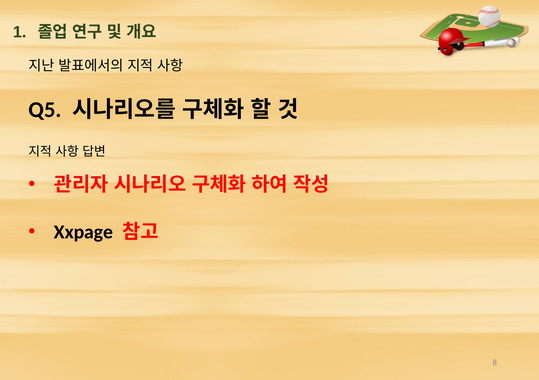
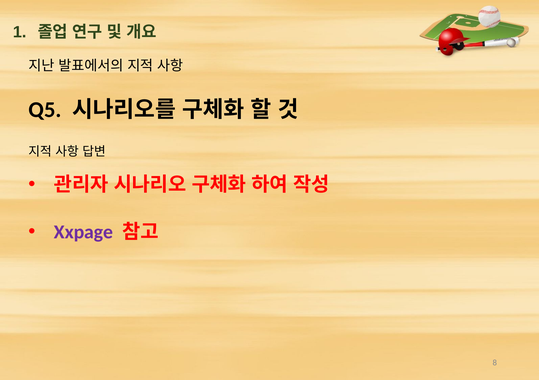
Xxpage colour: black -> purple
